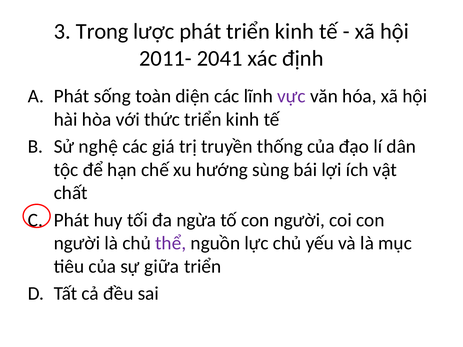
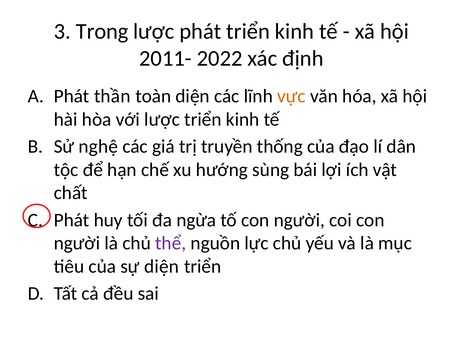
2041: 2041 -> 2022
sống: sống -> thần
vực colour: purple -> orange
với thức: thức -> lược
sự giữa: giữa -> diện
